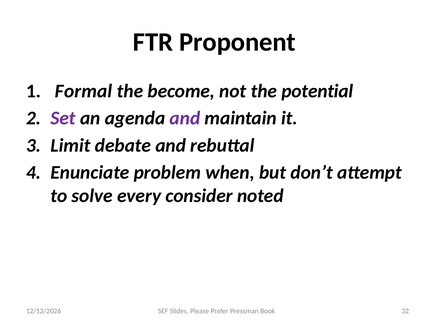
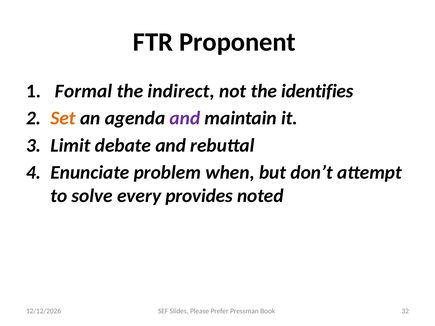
become: become -> indirect
potential: potential -> identifies
Set colour: purple -> orange
consider: consider -> provides
